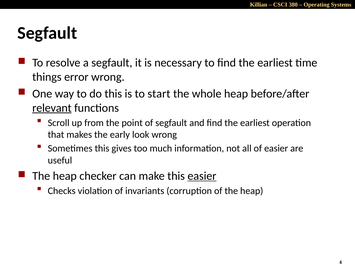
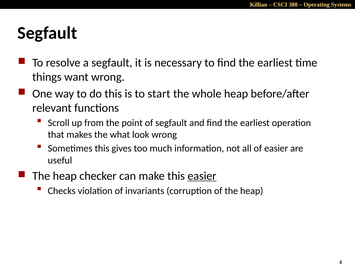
error: error -> want
relevant underline: present -> none
early: early -> what
